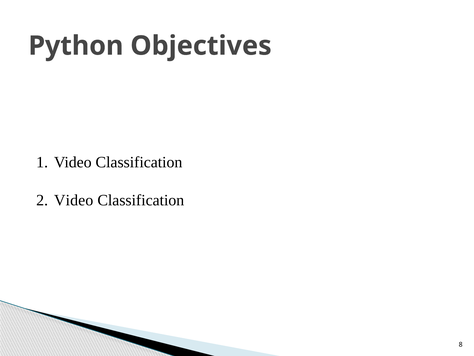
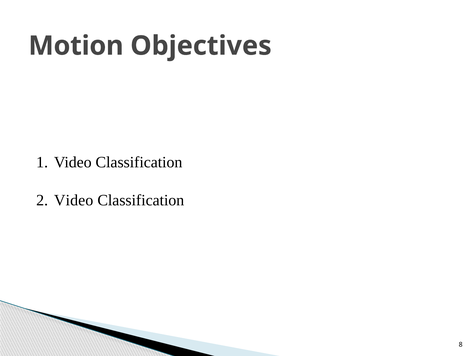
Python: Python -> Motion
